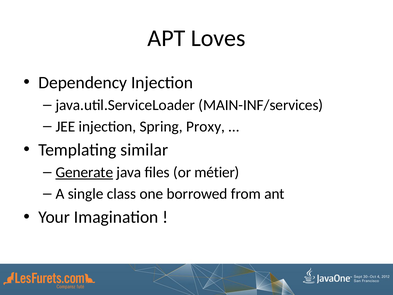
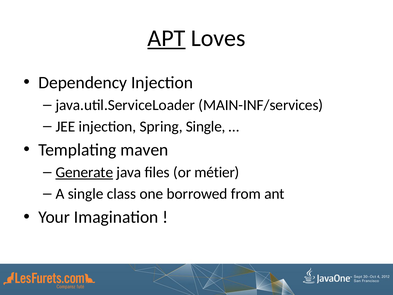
APT underline: none -> present
Spring Proxy: Proxy -> Single
similar: similar -> maven
